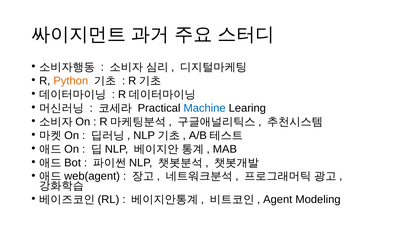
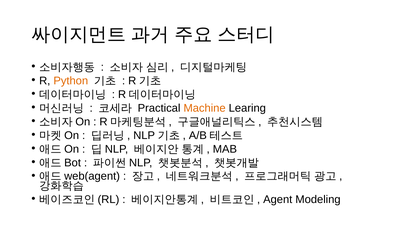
Machine colour: blue -> orange
